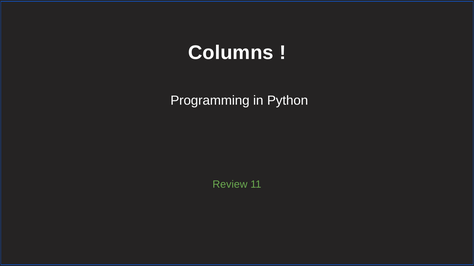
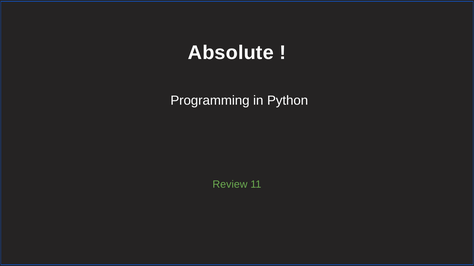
Columns: Columns -> Absolute
